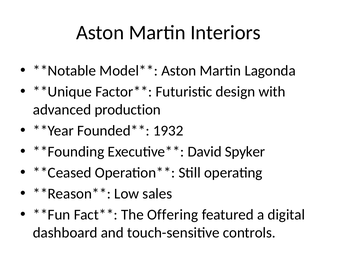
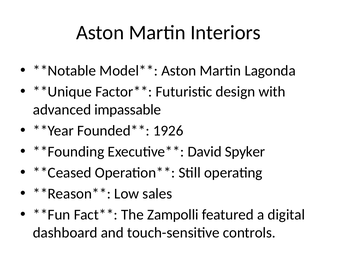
production: production -> impassable
1932: 1932 -> 1926
Offering: Offering -> Zampolli
